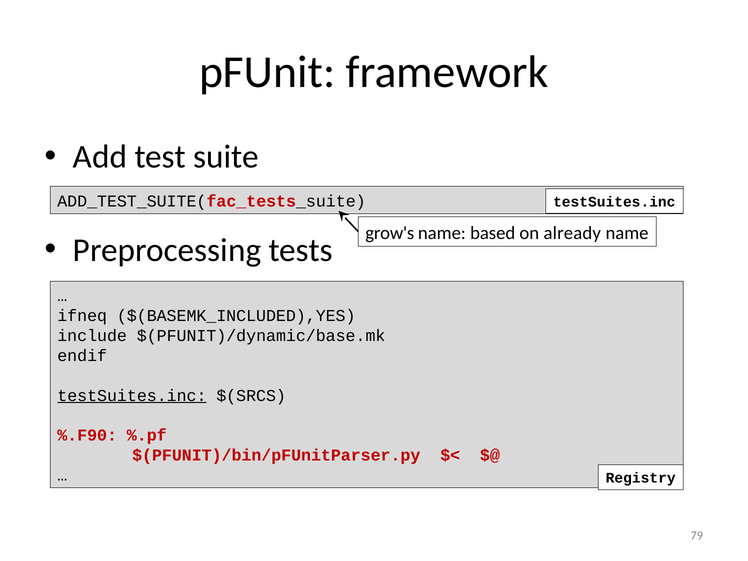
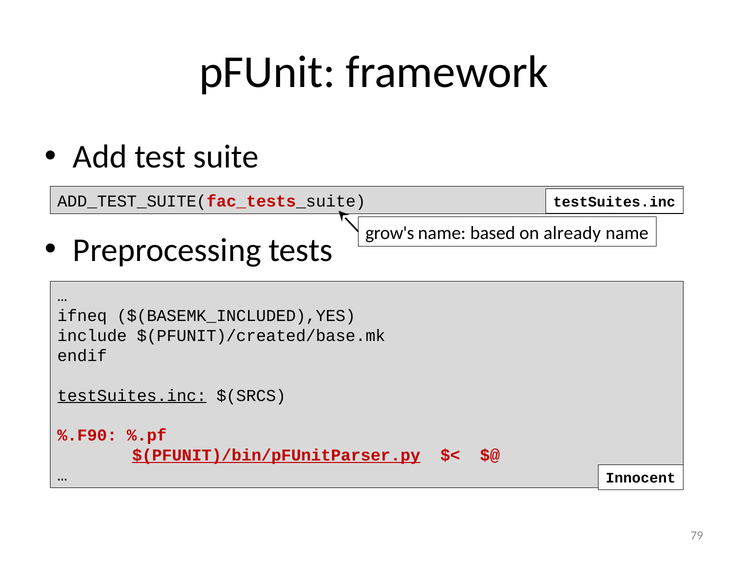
$(PFUNIT)/dynamic/base.mk: $(PFUNIT)/dynamic/base.mk -> $(PFUNIT)/created/base.mk
$(PFUNIT)/bin/pFUnitParser.py underline: none -> present
Registry: Registry -> Innocent
